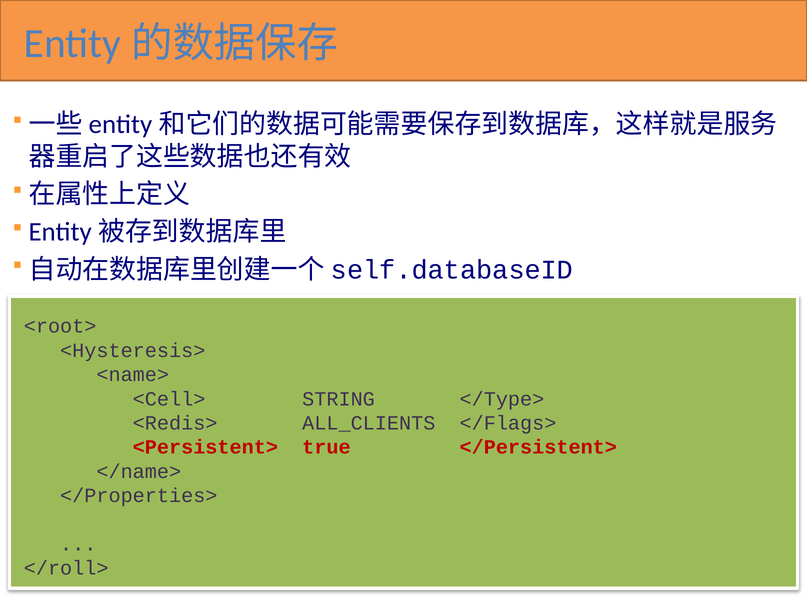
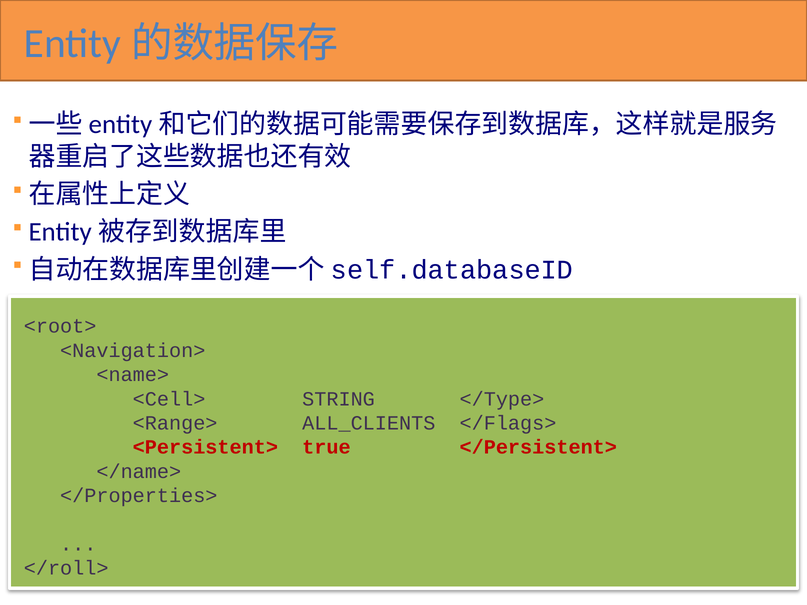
<Hysteresis>: <Hysteresis> -> <Navigation>
<Redis>: <Redis> -> <Range>
